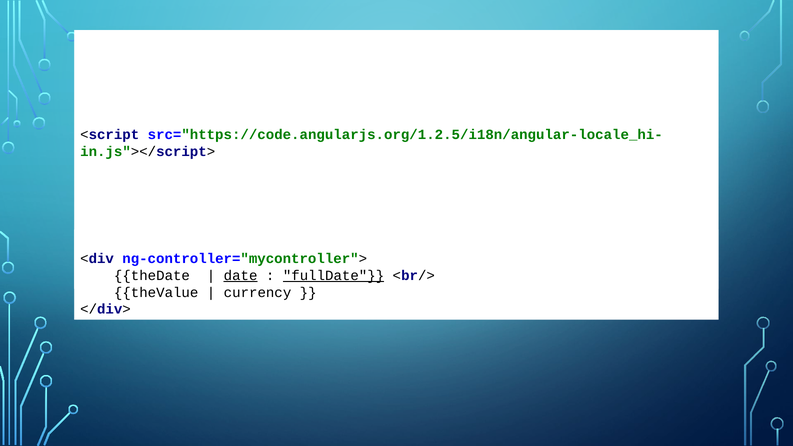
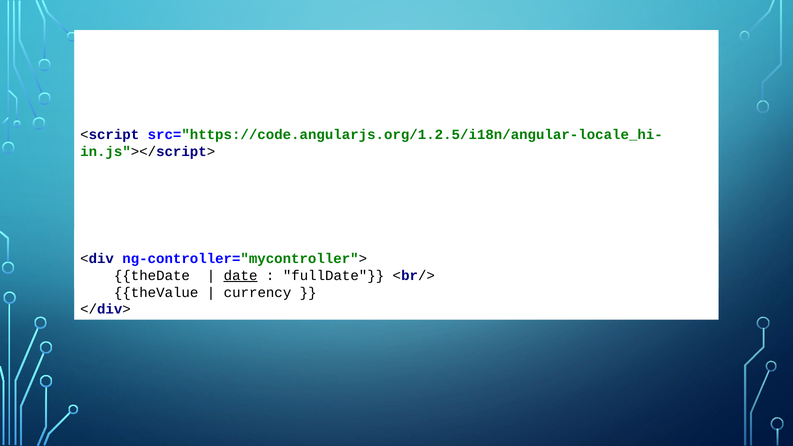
fullDate underline: present -> none
